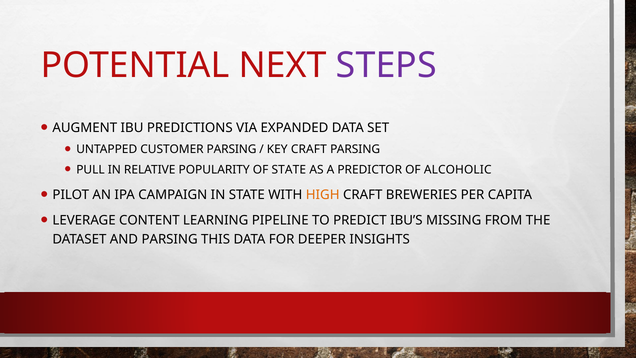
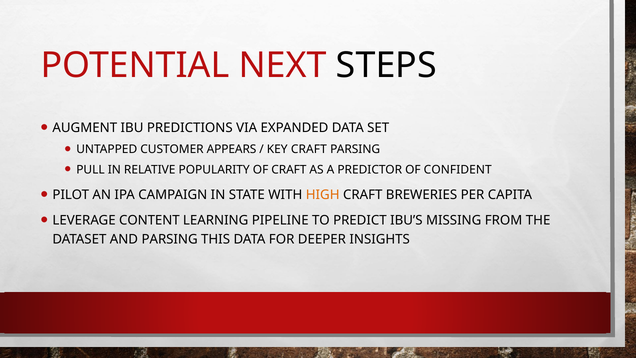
STEPS colour: purple -> black
CUSTOMER PARSING: PARSING -> APPEARS
OF STATE: STATE -> CRAFT
ALCOHOLIC: ALCOHOLIC -> CONFIDENT
